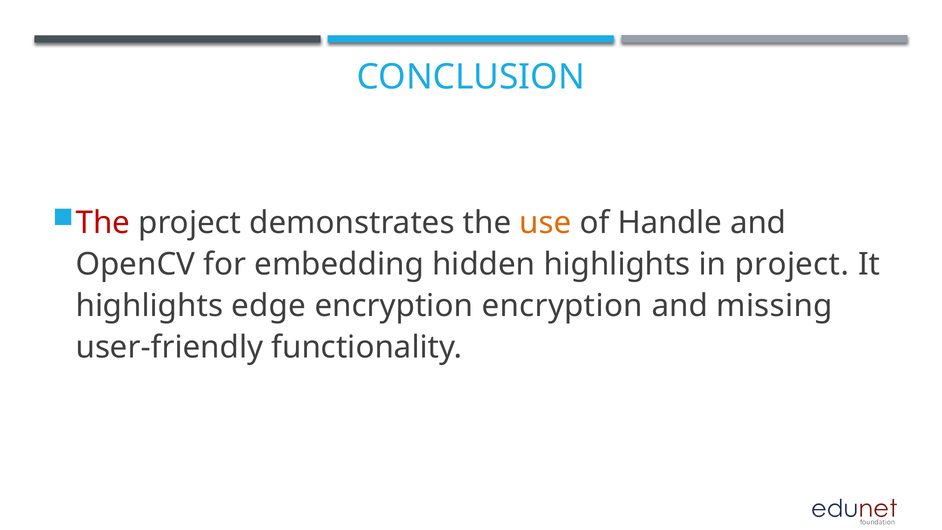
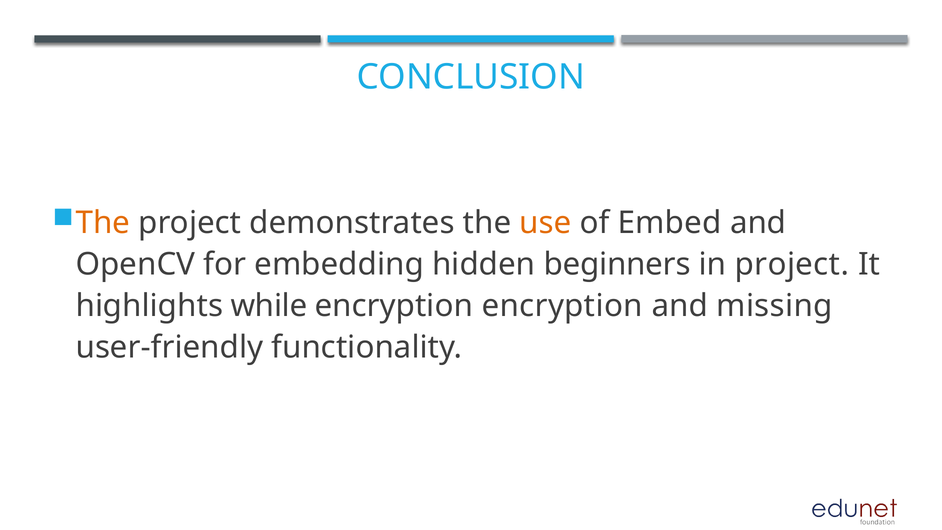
The at (103, 223) colour: red -> orange
Handle: Handle -> Embed
hidden highlights: highlights -> beginners
edge: edge -> while
